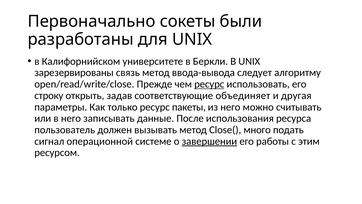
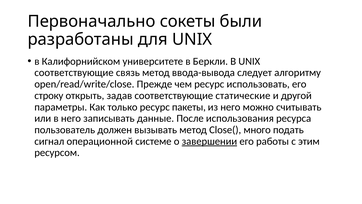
зарезервированы at (74, 73): зарезервированы -> соответствующие
ресурс at (209, 84) underline: present -> none
объединяет: объединяет -> статические
другая: другая -> другой
